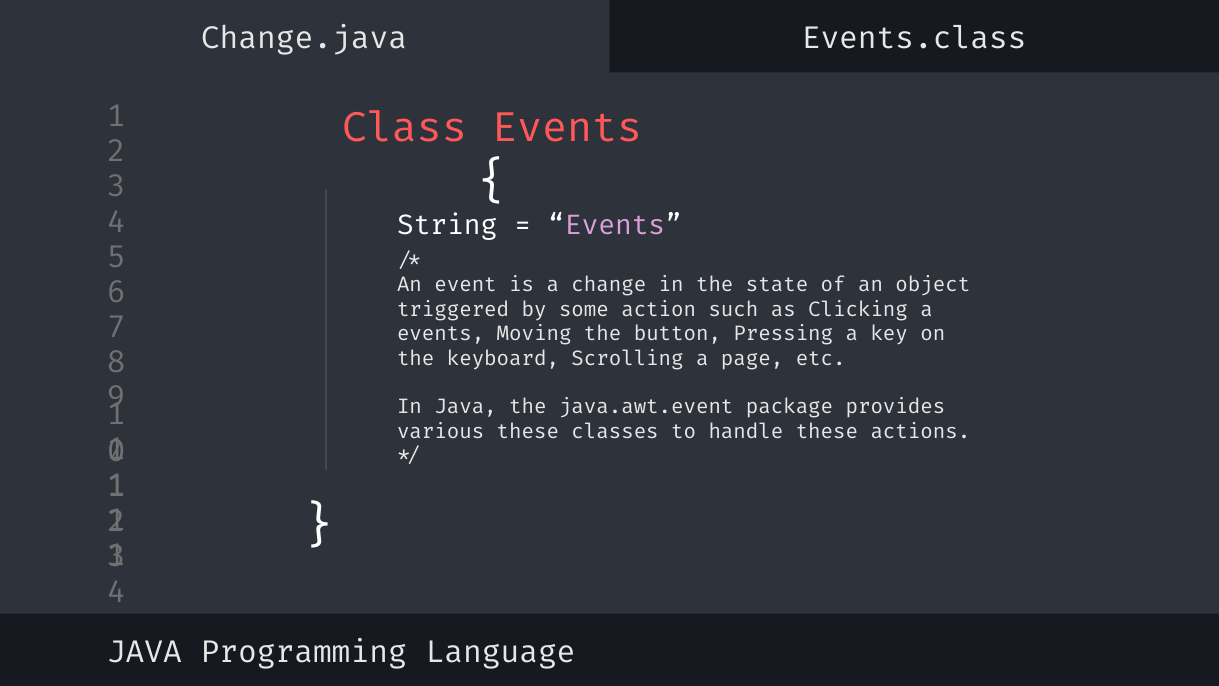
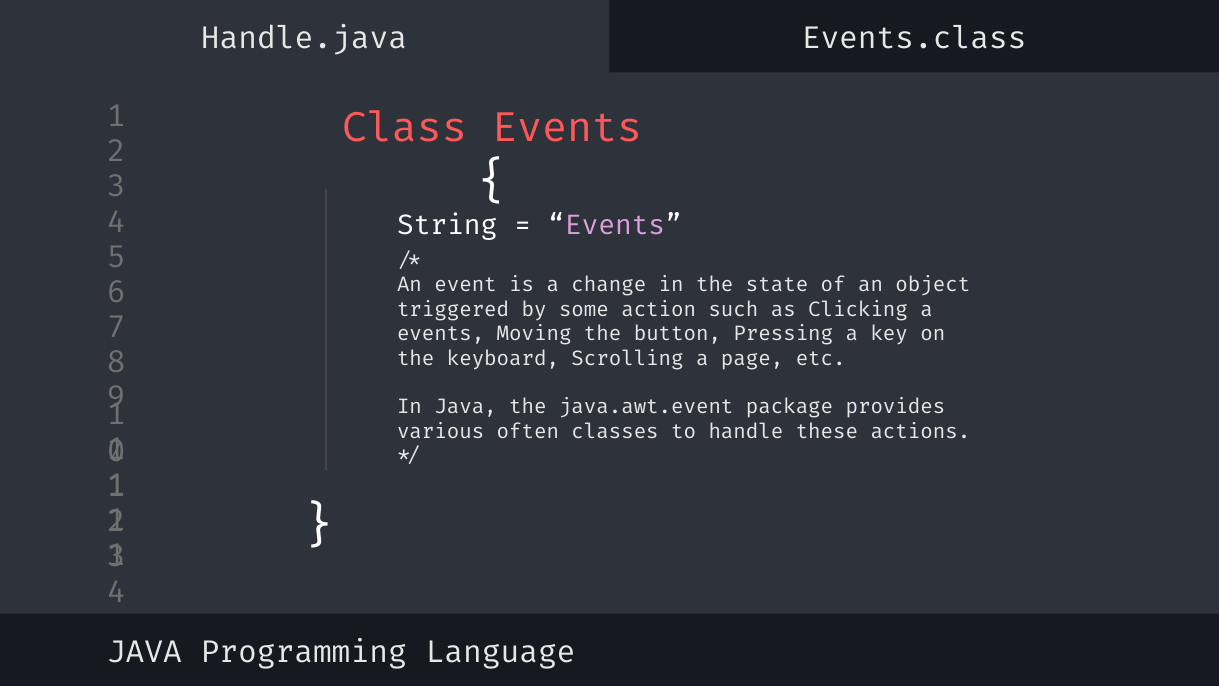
Change.java: Change.java -> Handle.java
various these: these -> often
